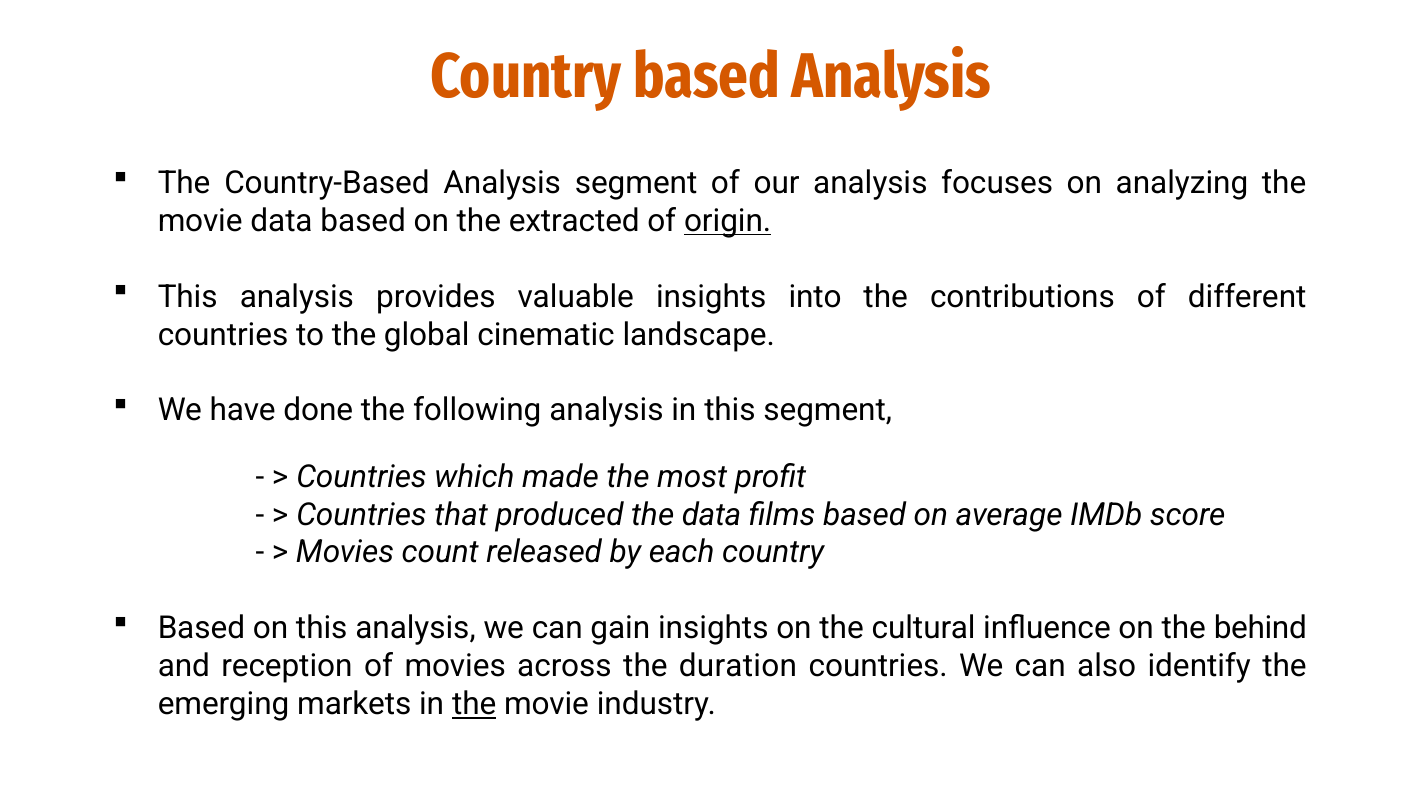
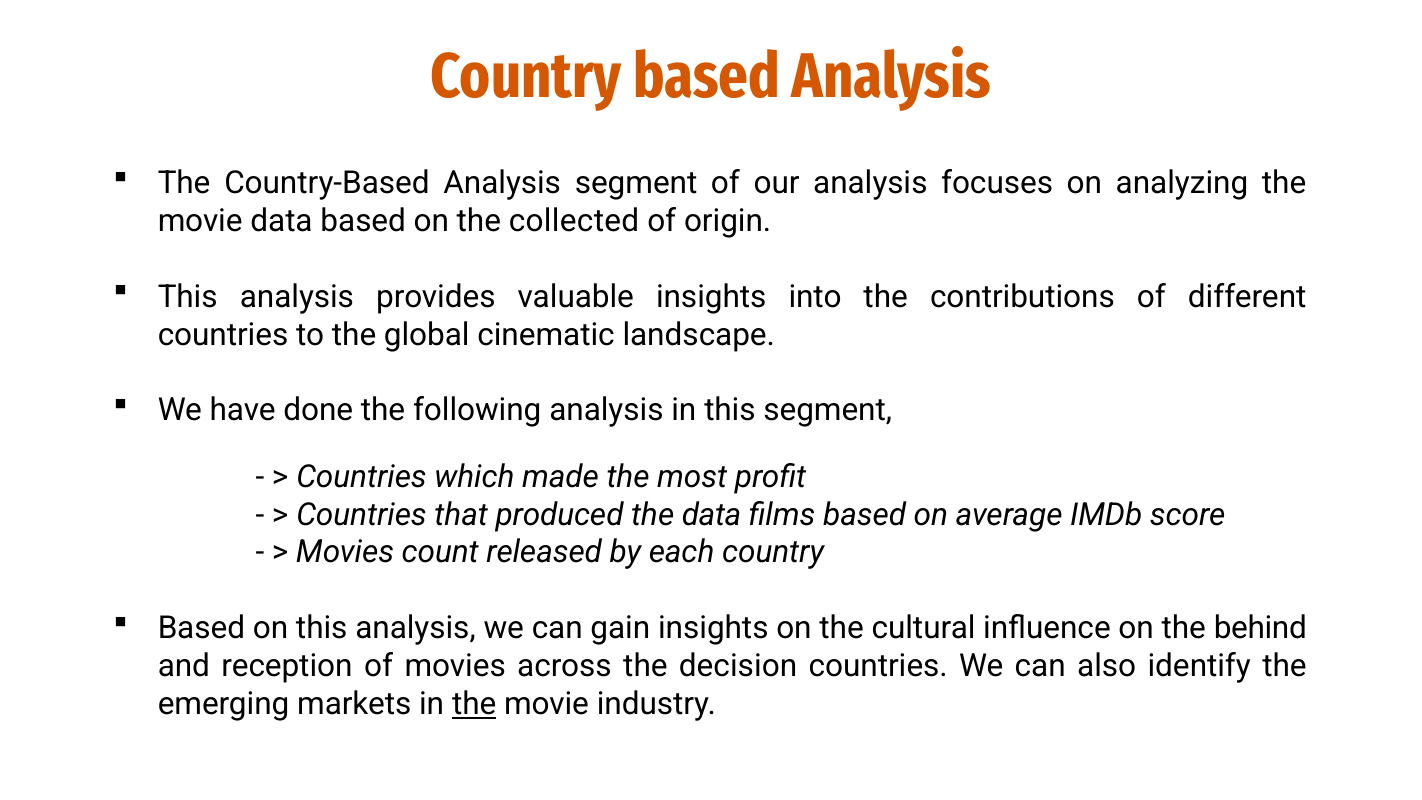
extracted: extracted -> collected
origin underline: present -> none
duration: duration -> decision
